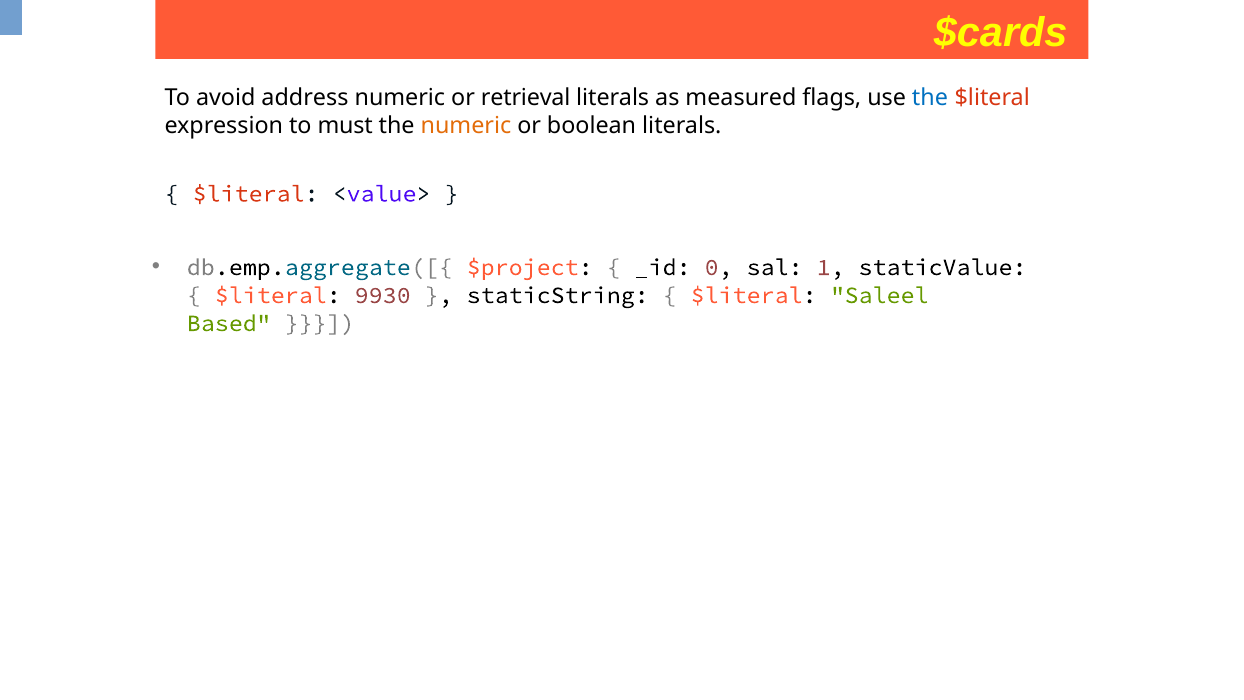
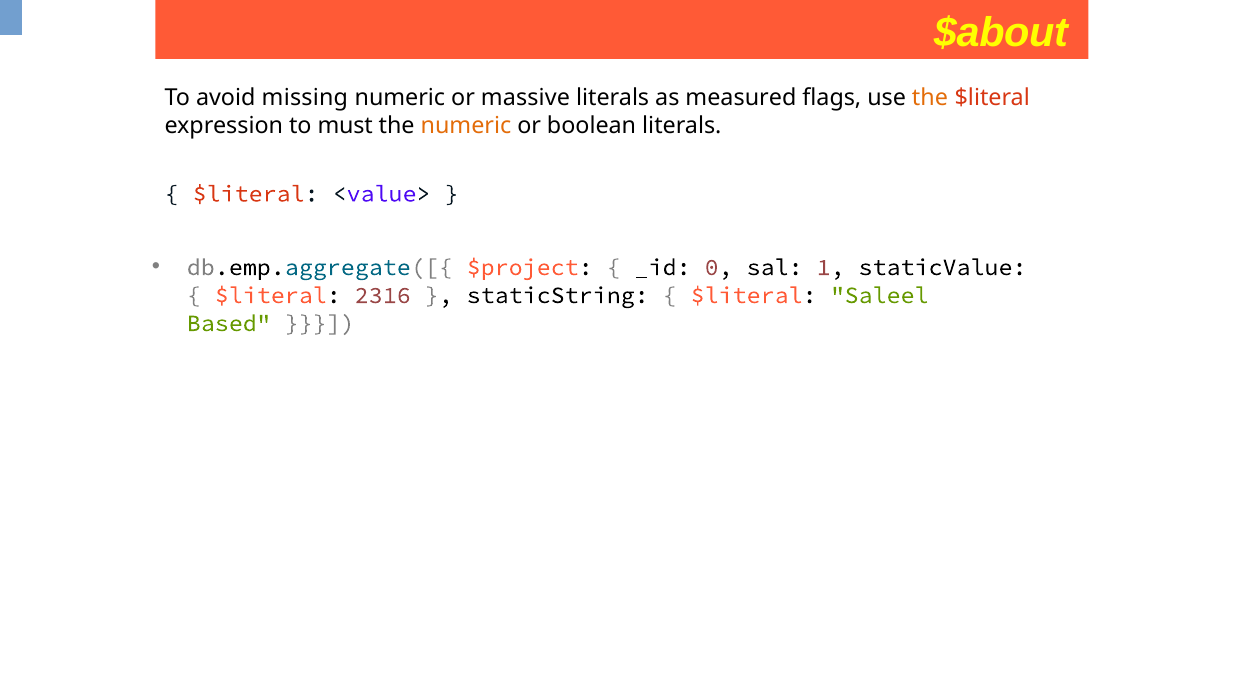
$cards: $cards -> $about
address: address -> missing
retrieval: retrieval -> massive
the at (930, 98) colour: blue -> orange
9930: 9930 -> 2316
